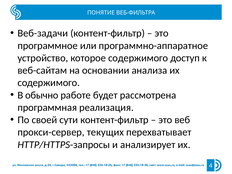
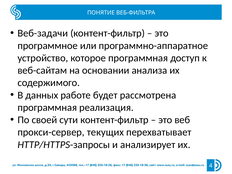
которое содержимого: содержимого -> программная
обычно: обычно -> данных
